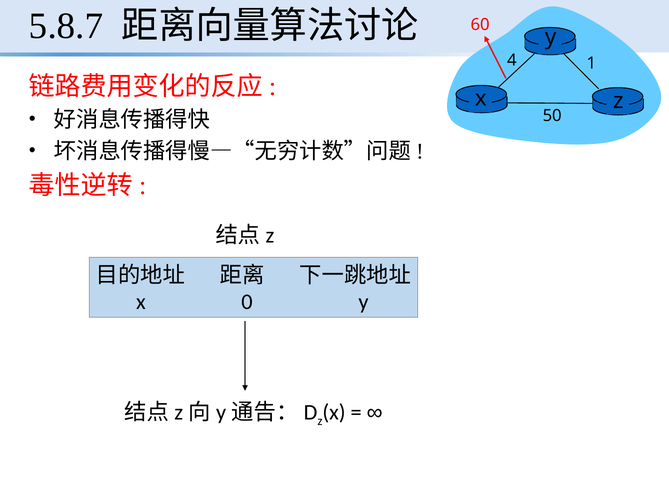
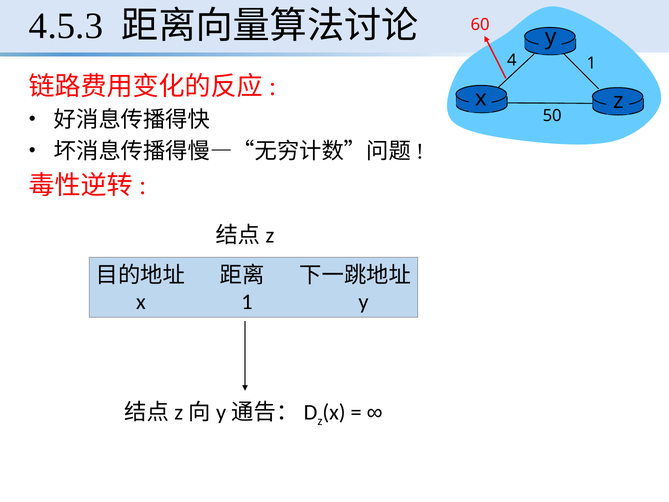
5.8.7: 5.8.7 -> 4.5.3
x 0: 0 -> 1
